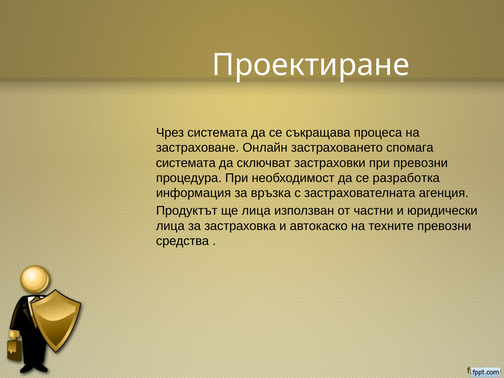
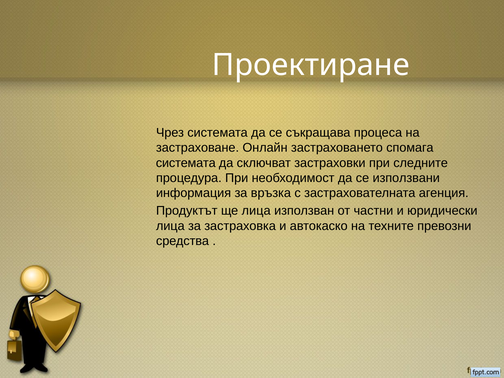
при превозни: превозни -> следните
разработка: разработка -> използвани
